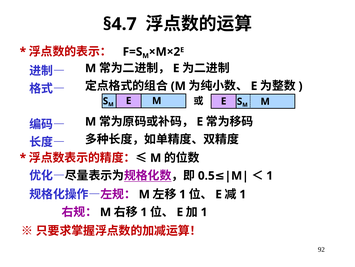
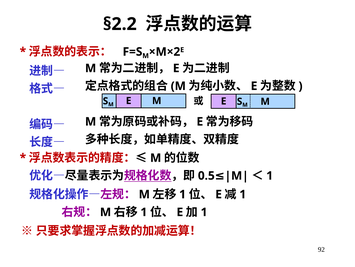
§4.7: §4.7 -> §2.2
